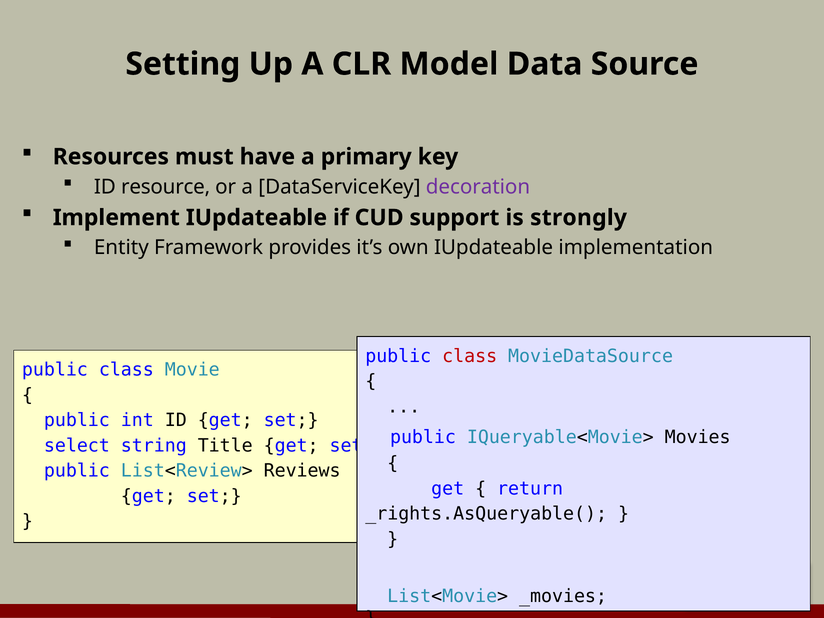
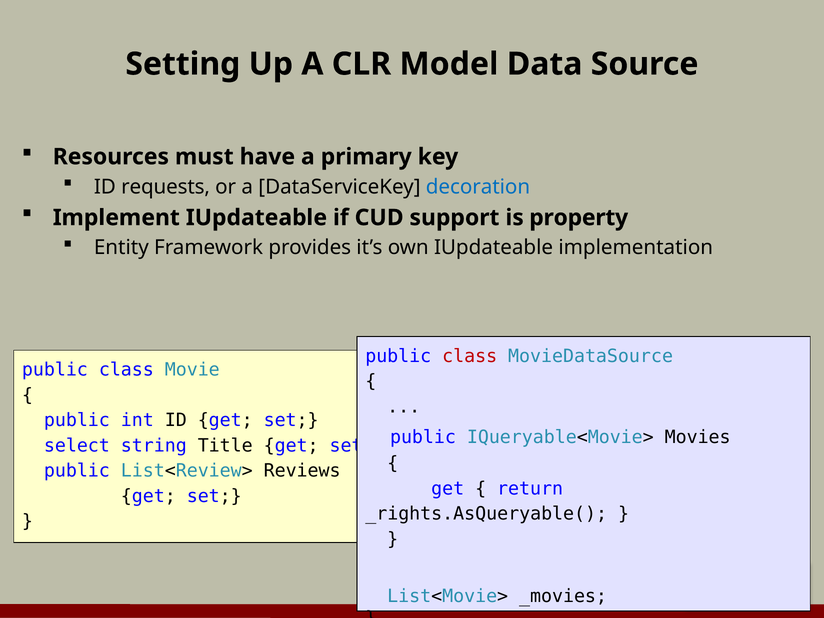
resource: resource -> requests
decoration colour: purple -> blue
strongly: strongly -> property
